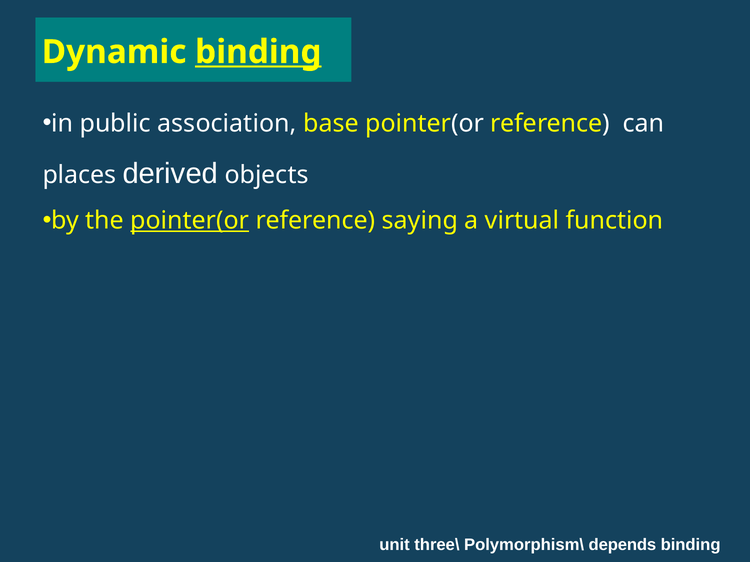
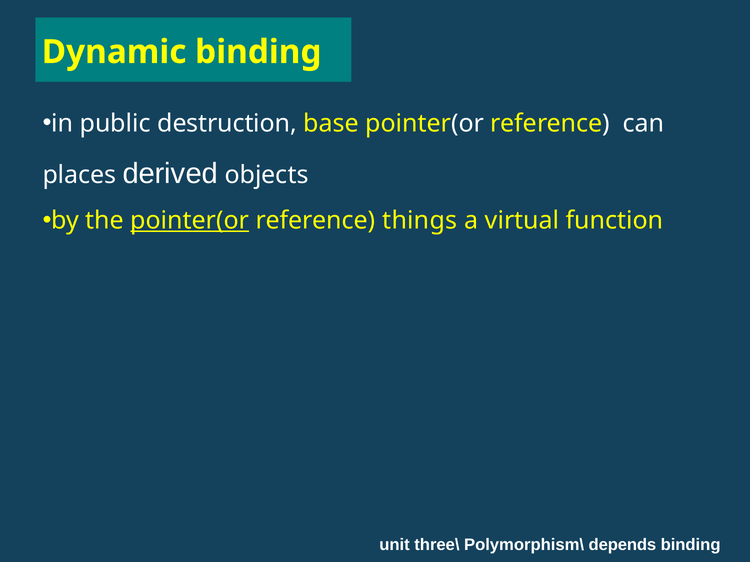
binding at (258, 52) underline: present -> none
association: association -> destruction
saying: saying -> things
